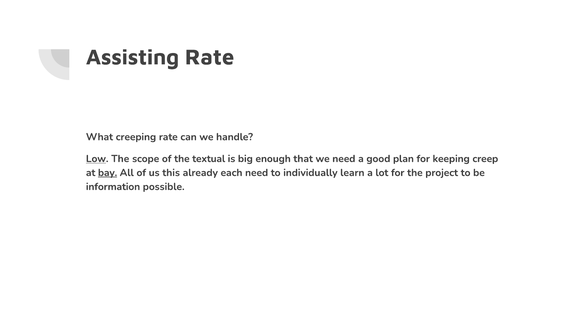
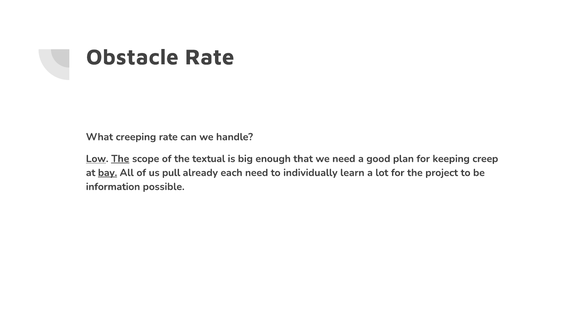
Assisting: Assisting -> Obstacle
The at (120, 159) underline: none -> present
this: this -> pull
